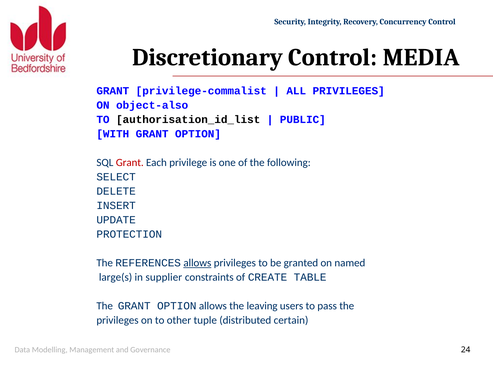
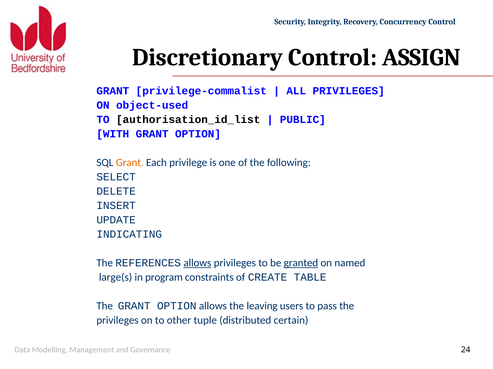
MEDIA: MEDIA -> ASSIGN
object-also: object-also -> object-used
Grant at (130, 163) colour: red -> orange
PROTECTION: PROTECTION -> INDICATING
granted underline: none -> present
supplier: supplier -> program
